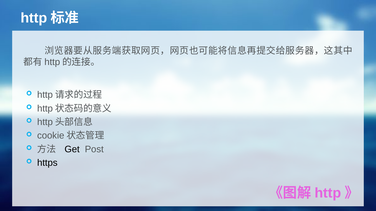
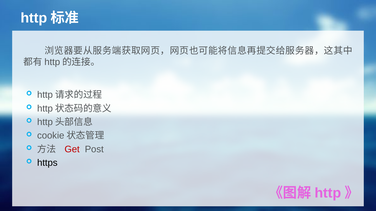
Get colour: black -> red
